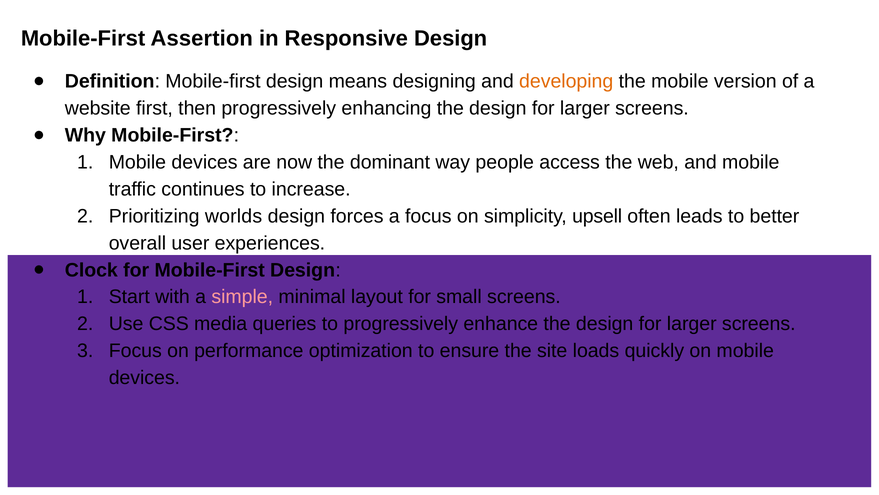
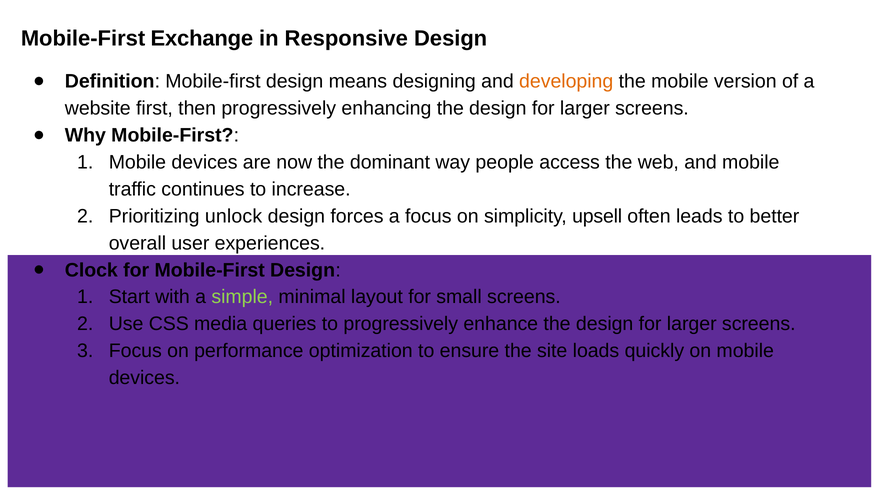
Assertion: Assertion -> Exchange
worlds: worlds -> unlock
simple colour: pink -> light green
